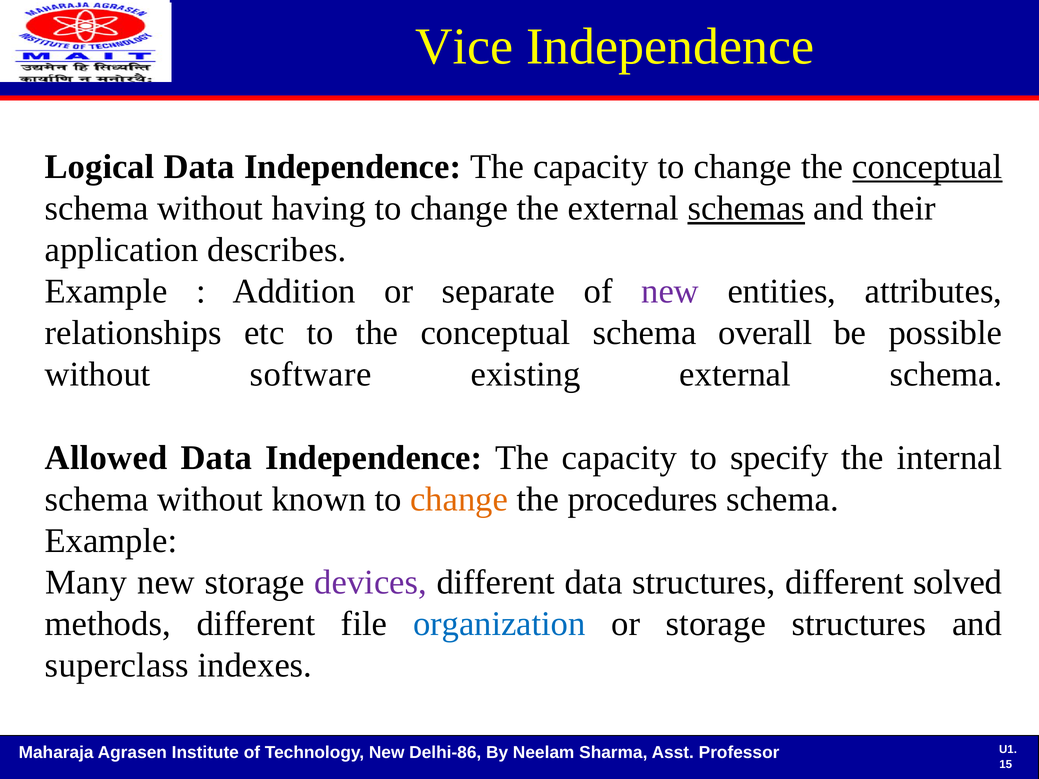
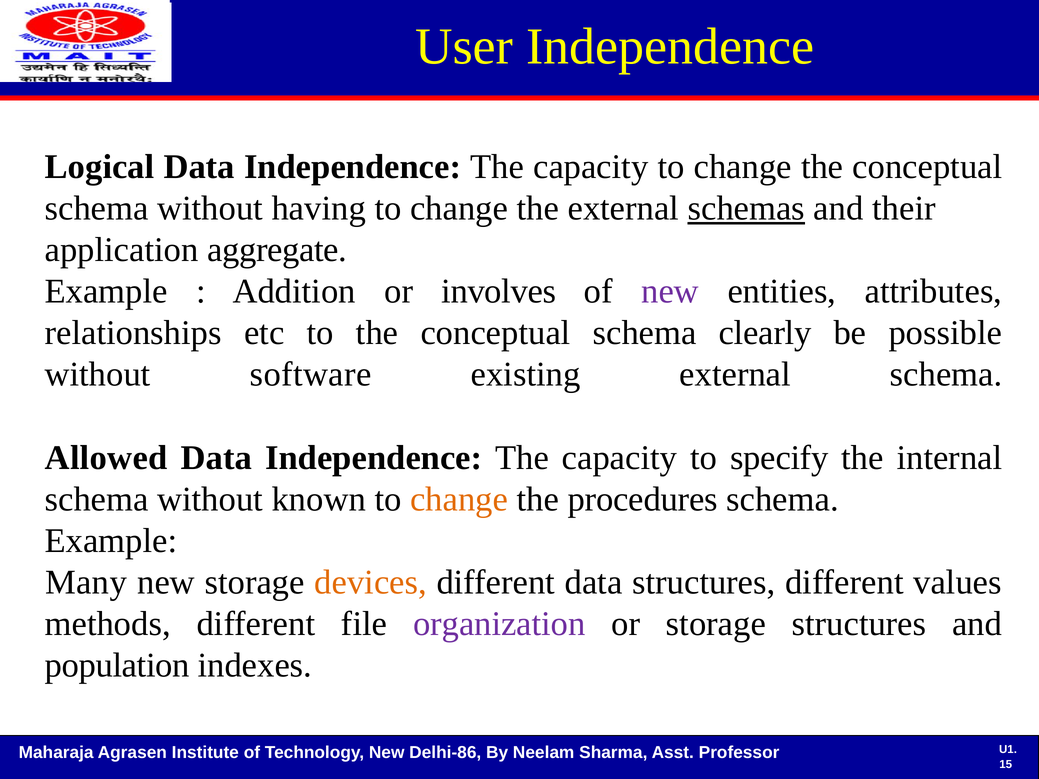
Vice: Vice -> User
conceptual at (927, 167) underline: present -> none
describes: describes -> aggregate
separate: separate -> involves
overall: overall -> clearly
devices colour: purple -> orange
solved: solved -> values
organization colour: blue -> purple
superclass: superclass -> population
